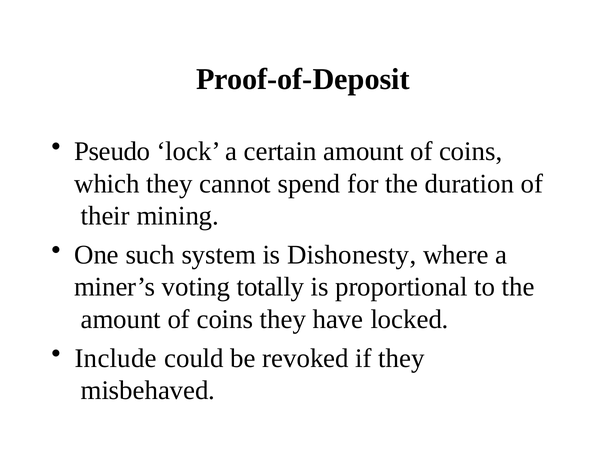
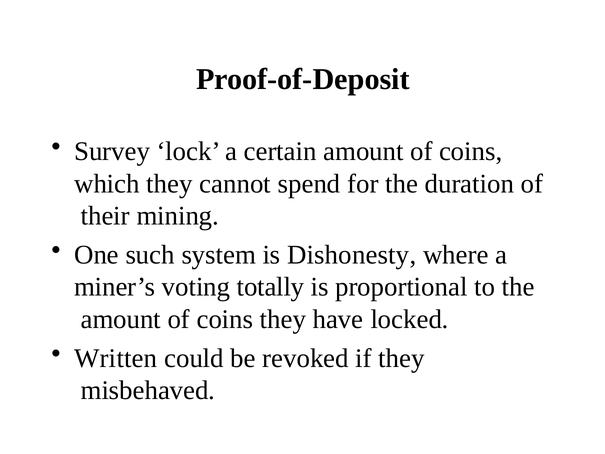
Pseudo: Pseudo -> Survey
Include: Include -> Written
